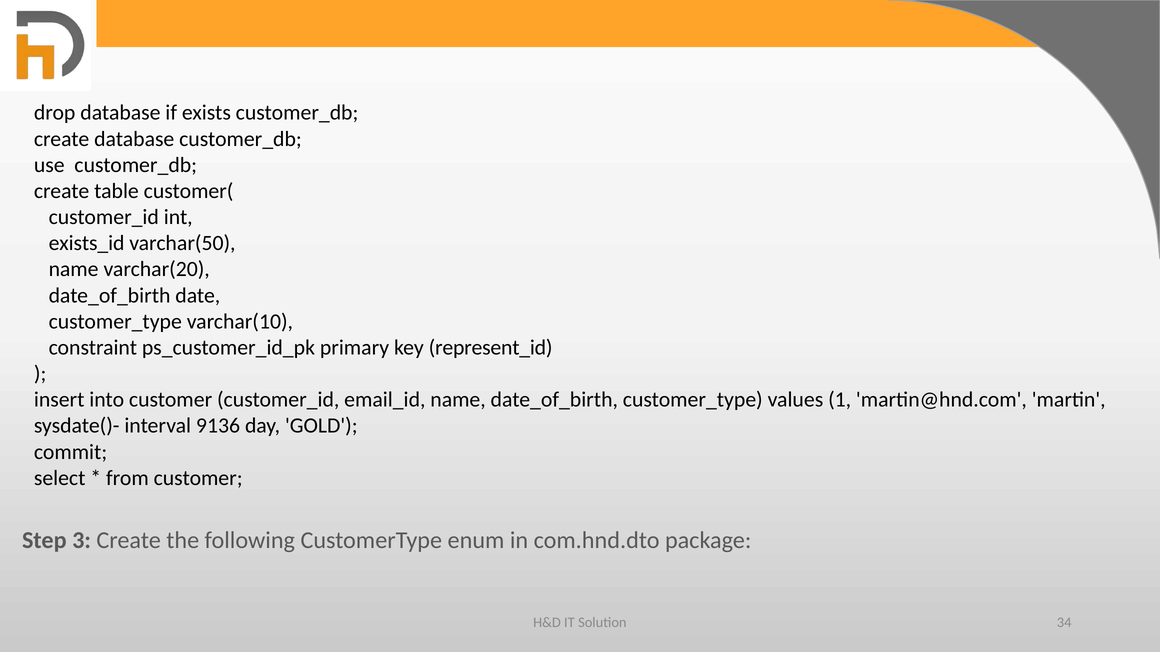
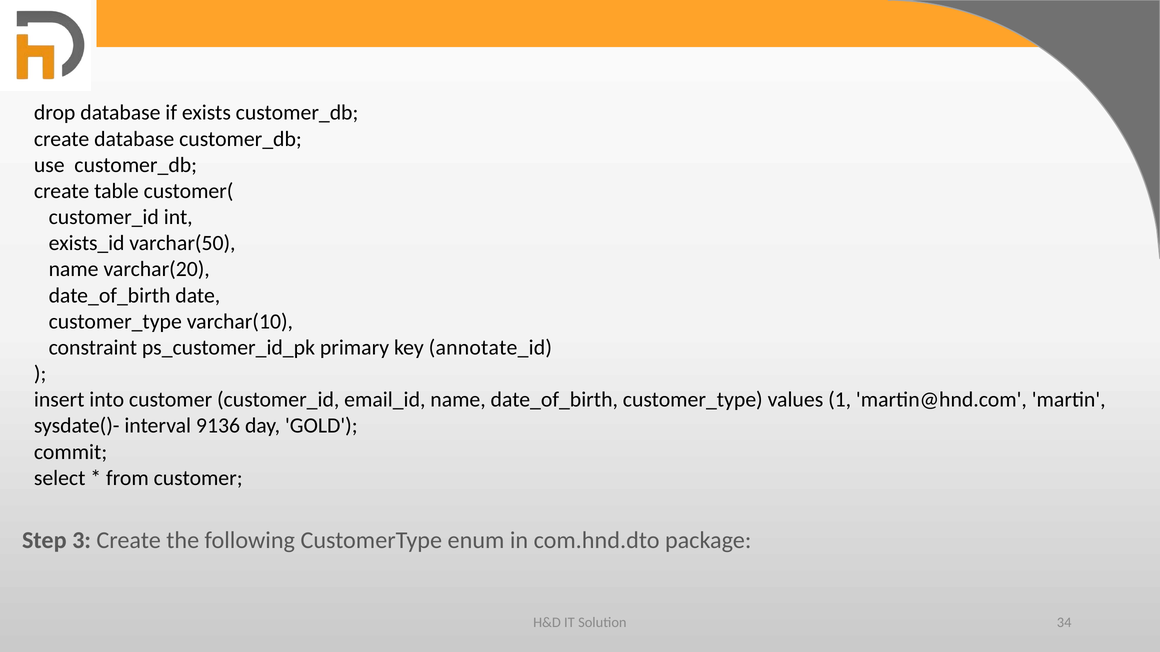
represent_id: represent_id -> annotate_id
